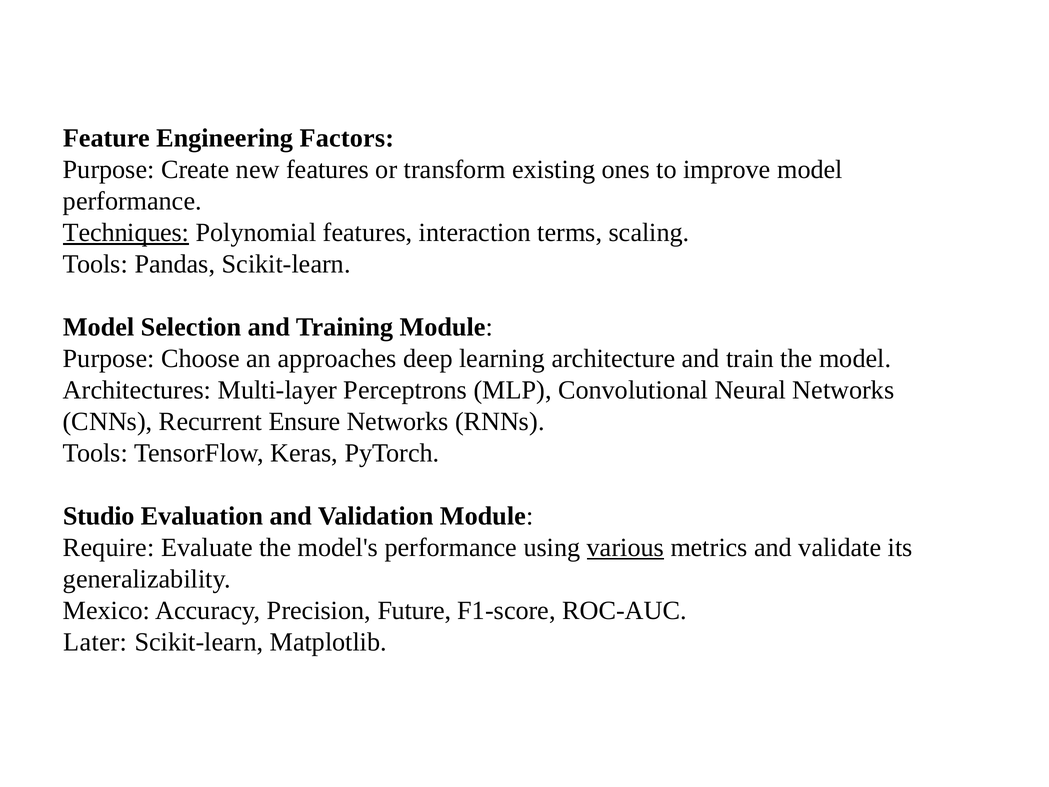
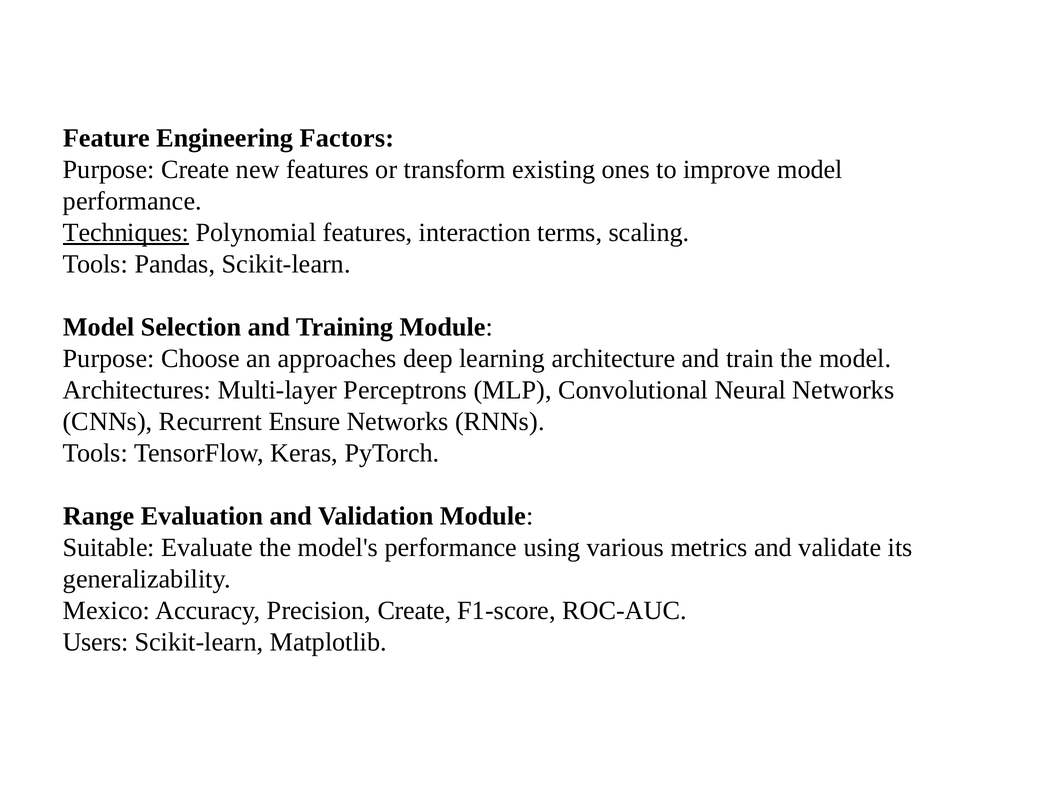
Studio: Studio -> Range
Require: Require -> Suitable
various underline: present -> none
Precision Future: Future -> Create
Later: Later -> Users
